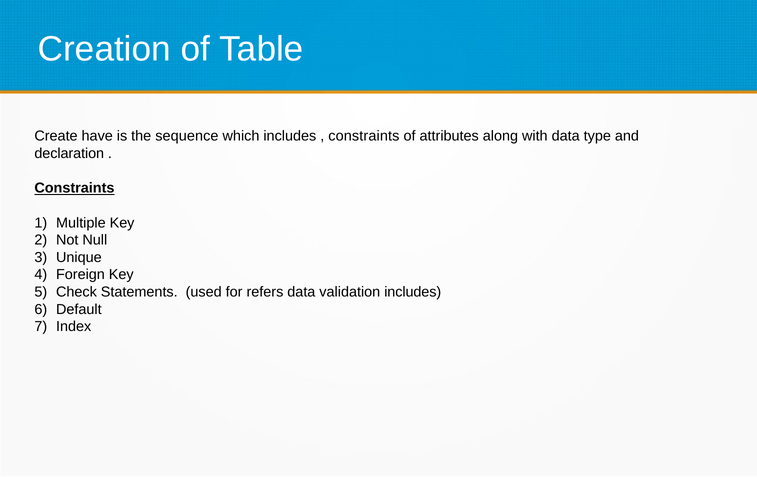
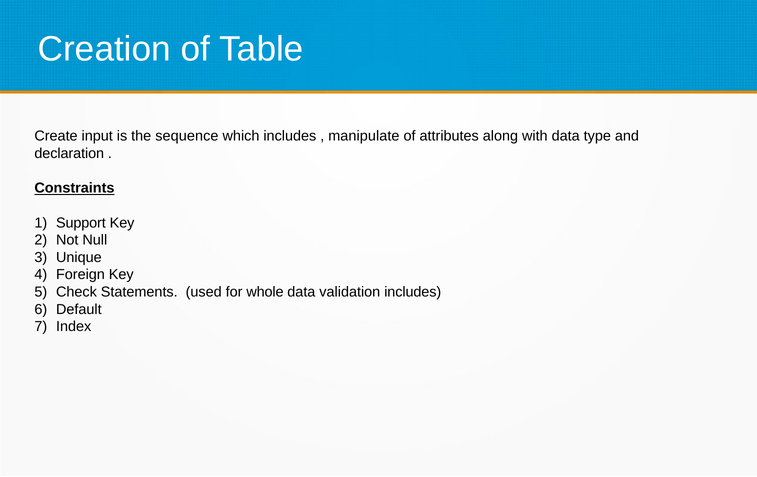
have: have -> input
constraints at (364, 136): constraints -> manipulate
Multiple: Multiple -> Support
refers: refers -> whole
